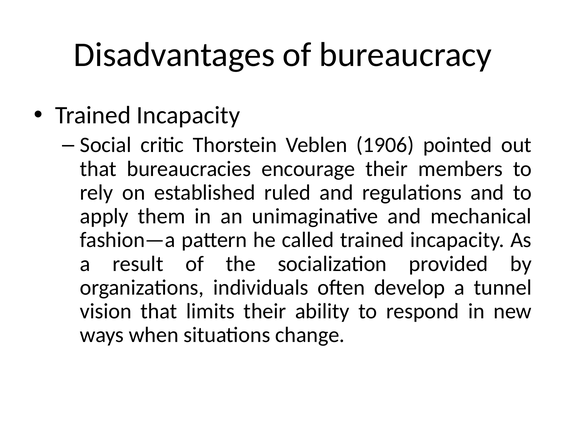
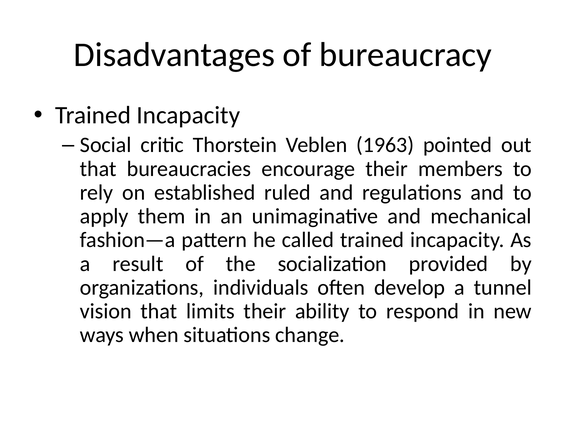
1906: 1906 -> 1963
